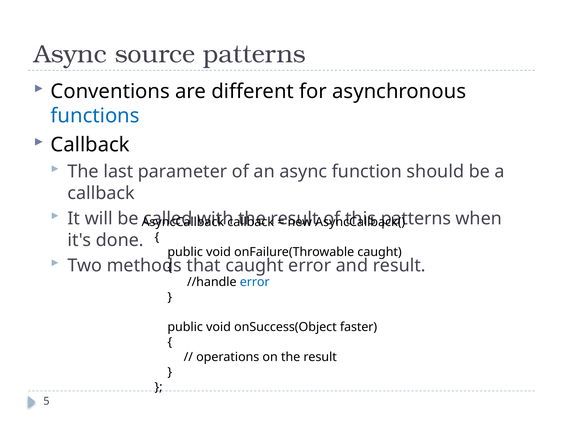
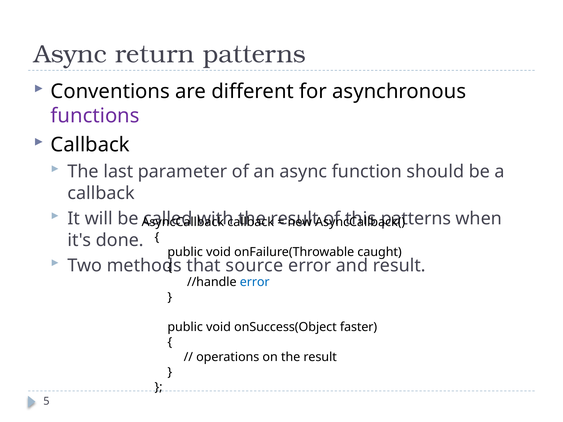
source: source -> return
functions colour: blue -> purple
that caught: caught -> source
